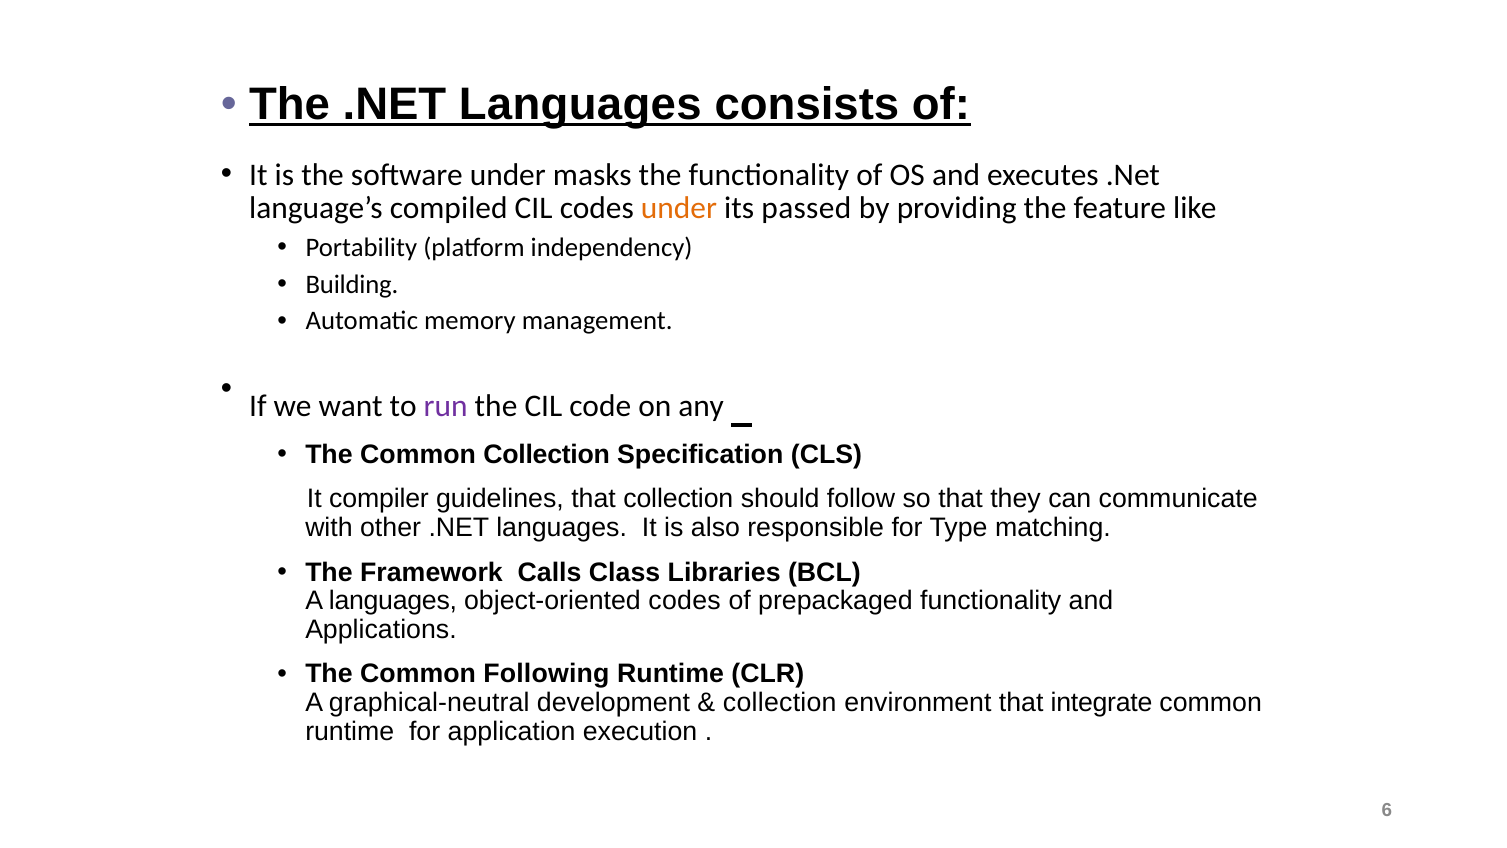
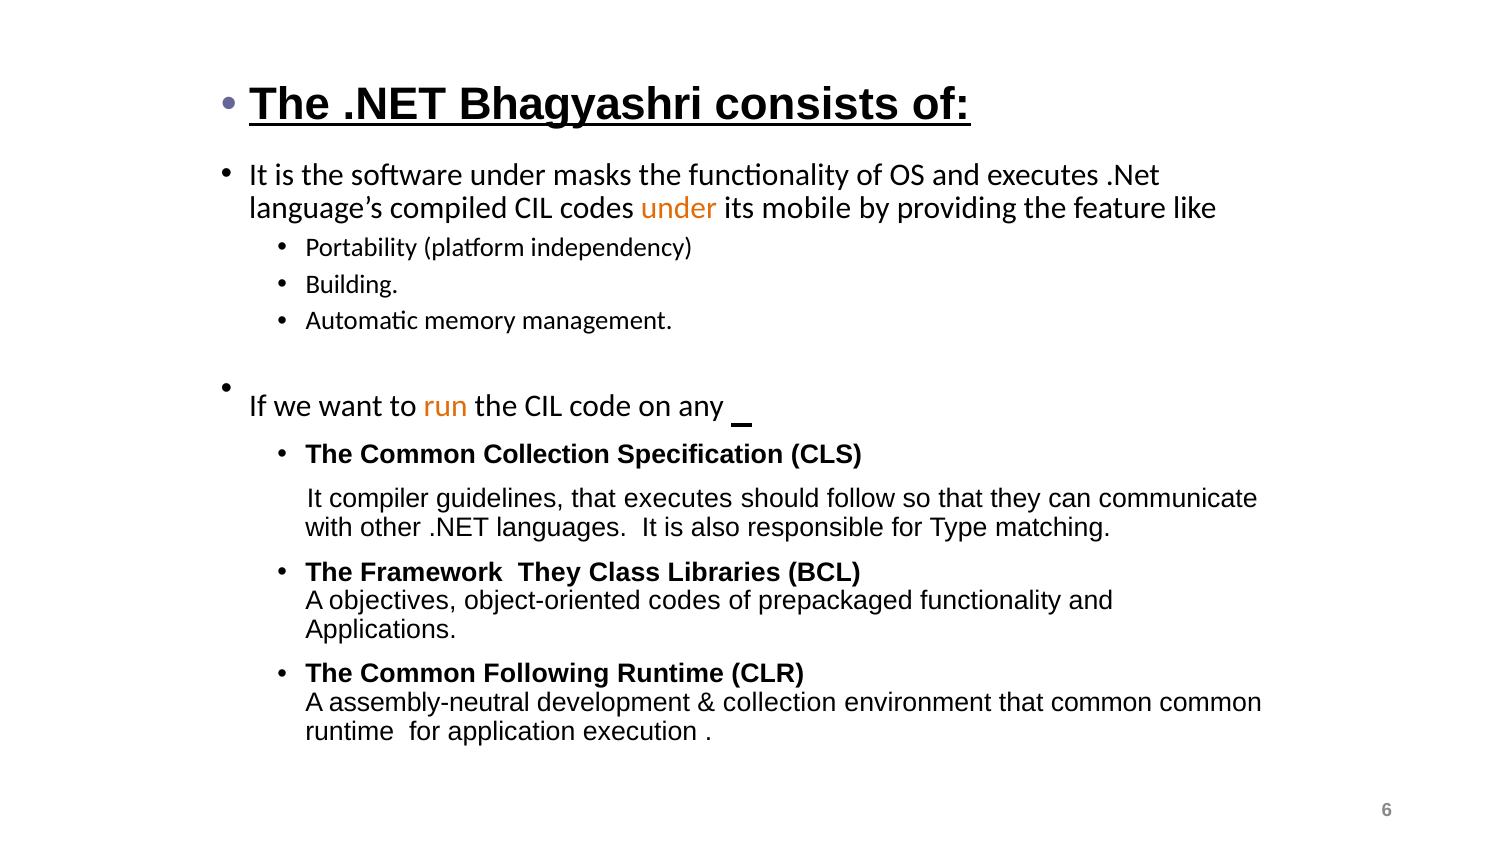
The .NET Languages: Languages -> Bhagyashri
passed: passed -> mobile
run colour: purple -> orange
that collection: collection -> executes
Framework Calls: Calls -> They
A languages: languages -> objectives
graphical-neutral: graphical-neutral -> assembly-neutral
that integrate: integrate -> common
